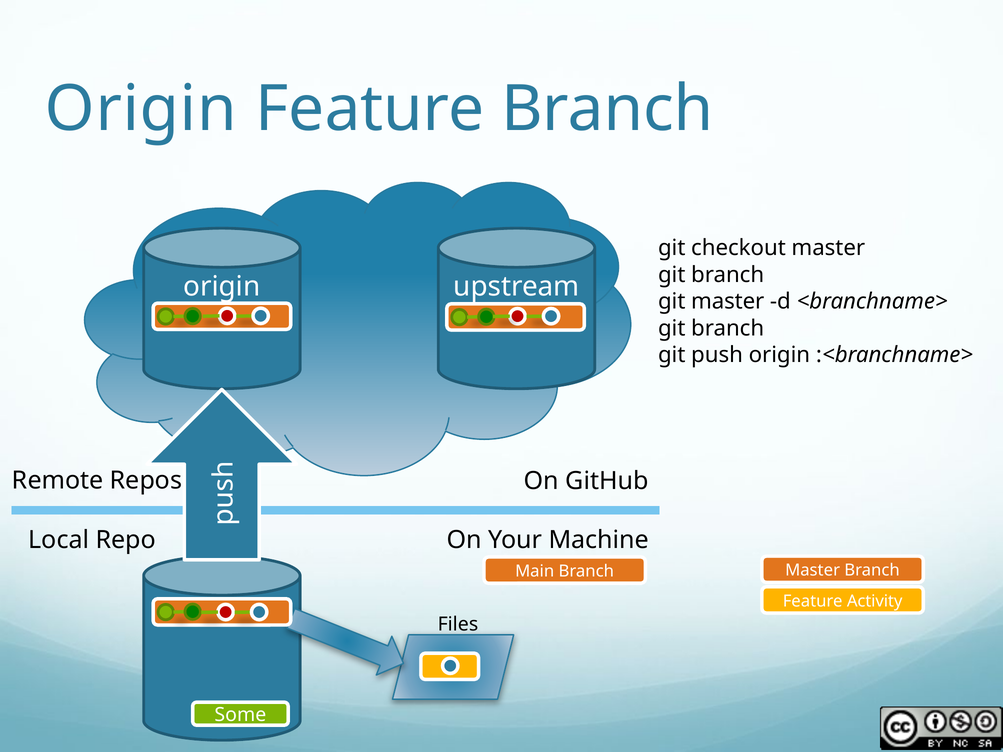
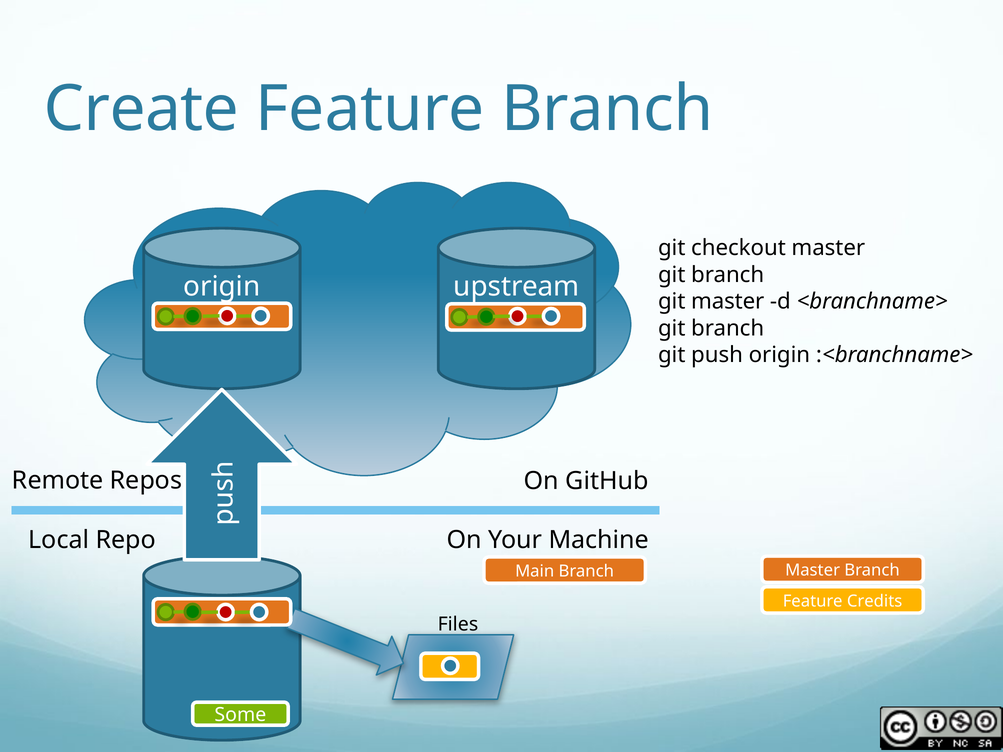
Origin at (141, 109): Origin -> Create
Activity: Activity -> Credits
